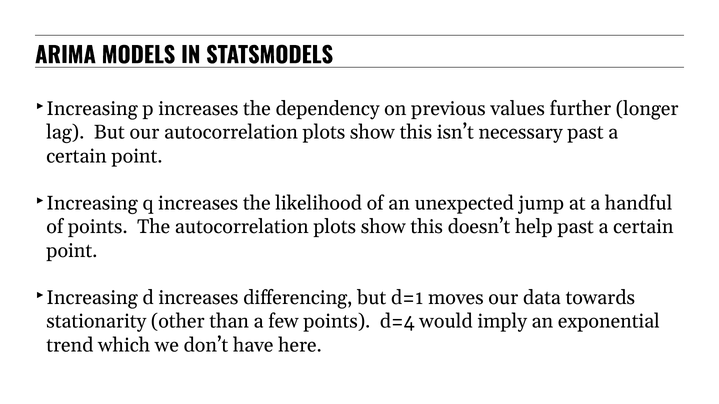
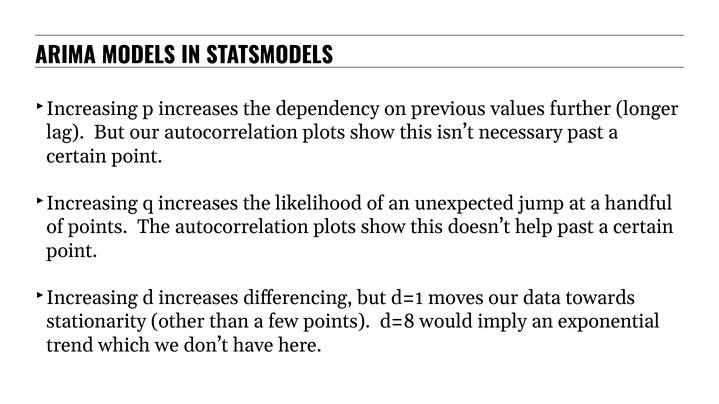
d=4: d=4 -> d=8
